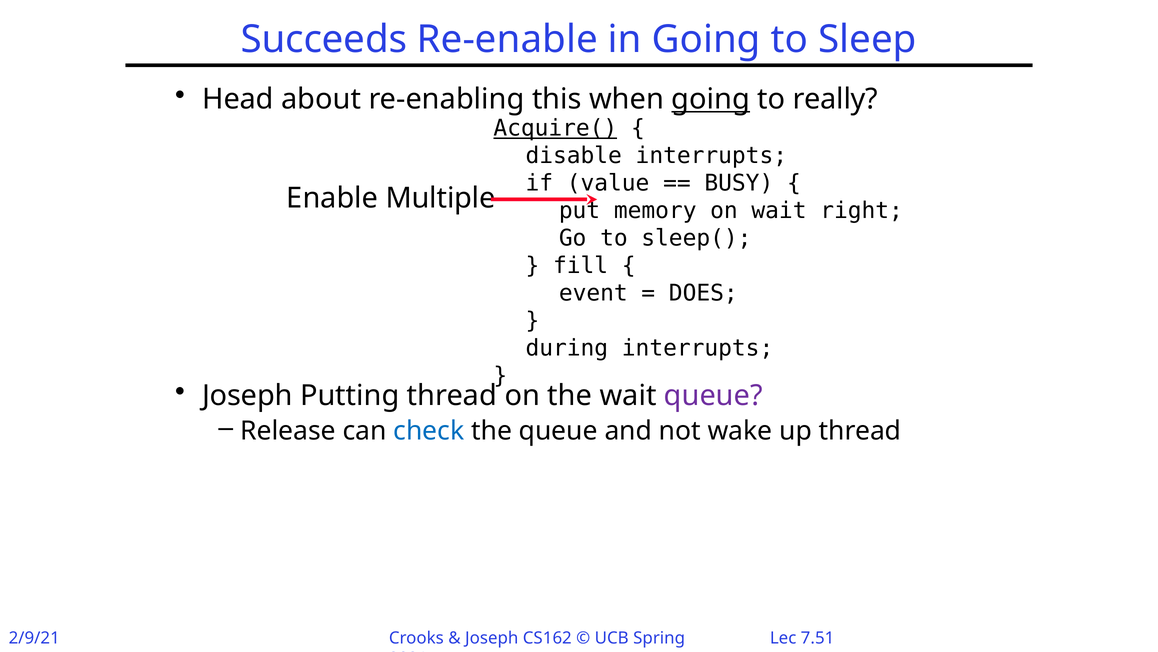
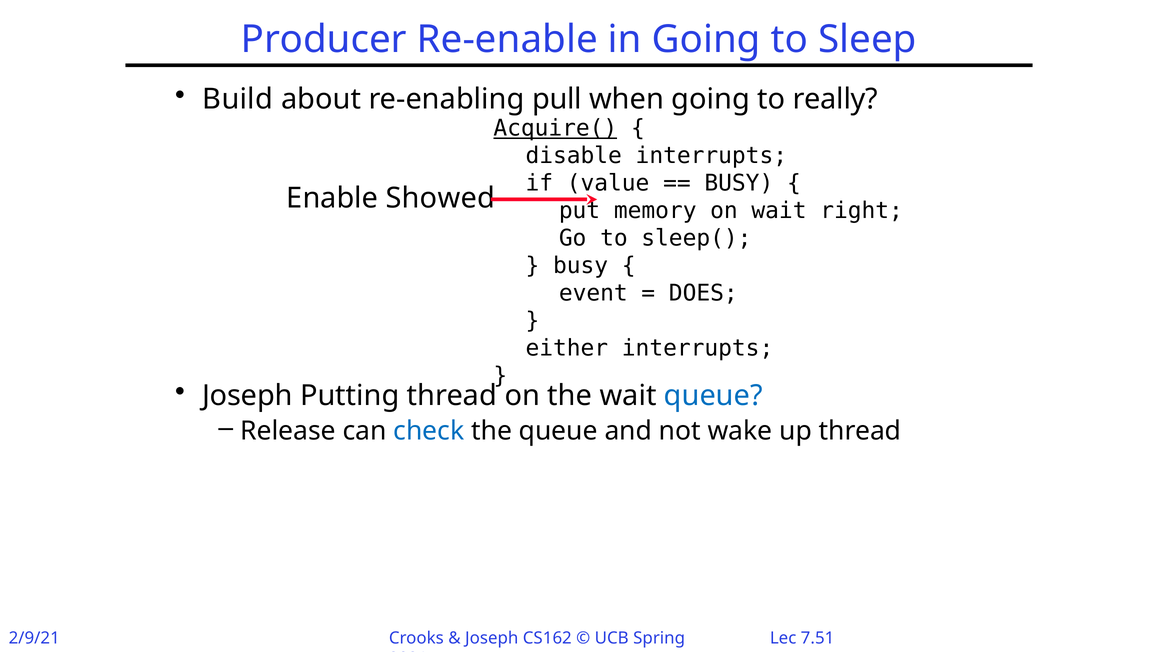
Succeeds: Succeeds -> Producer
Head: Head -> Build
this: this -> pull
going at (711, 99) underline: present -> none
Multiple: Multiple -> Showed
fill at (581, 266): fill -> busy
during: during -> either
queue at (713, 396) colour: purple -> blue
